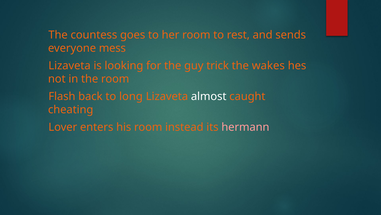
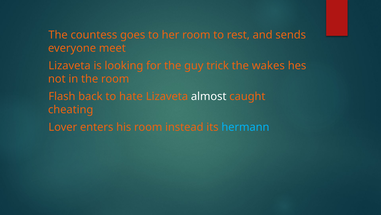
mess: mess -> meet
long: long -> hate
hermann colour: pink -> light blue
